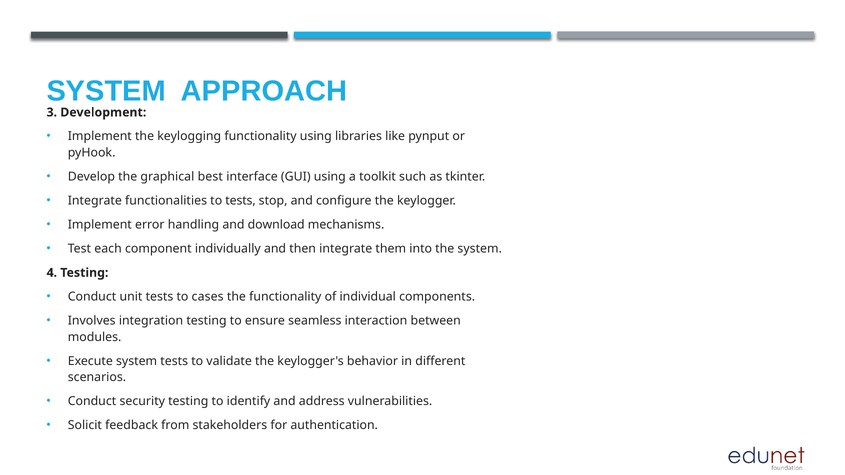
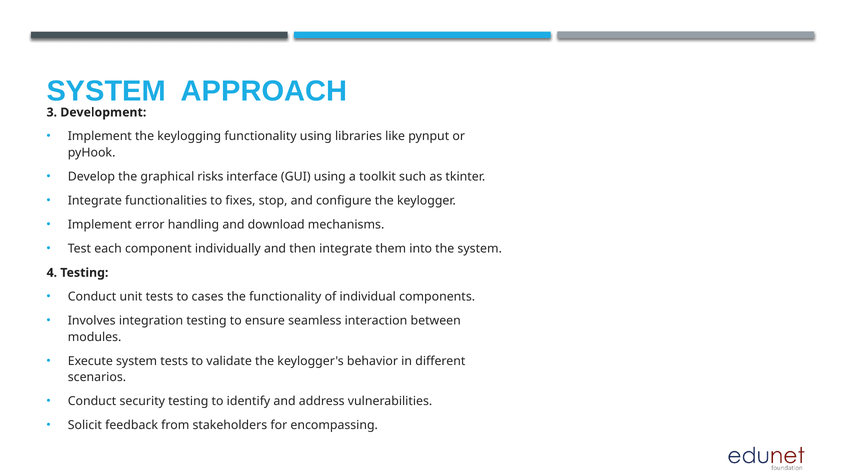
best: best -> risks
to tests: tests -> fixes
authentication: authentication -> encompassing
